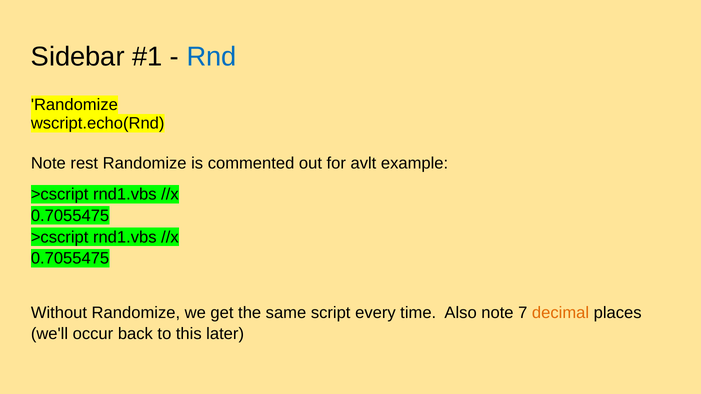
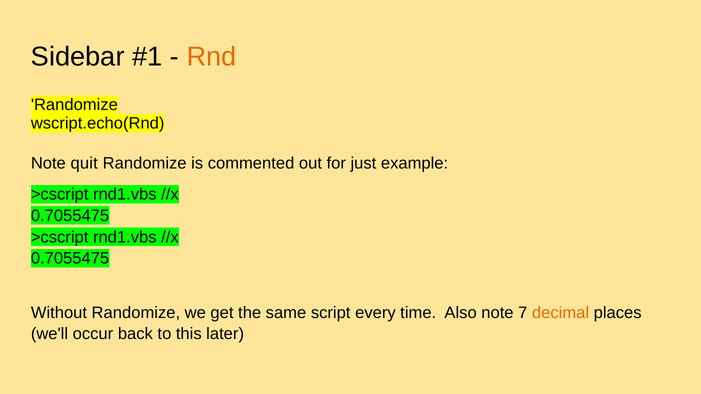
Rnd colour: blue -> orange
rest: rest -> quit
avlt: avlt -> just
